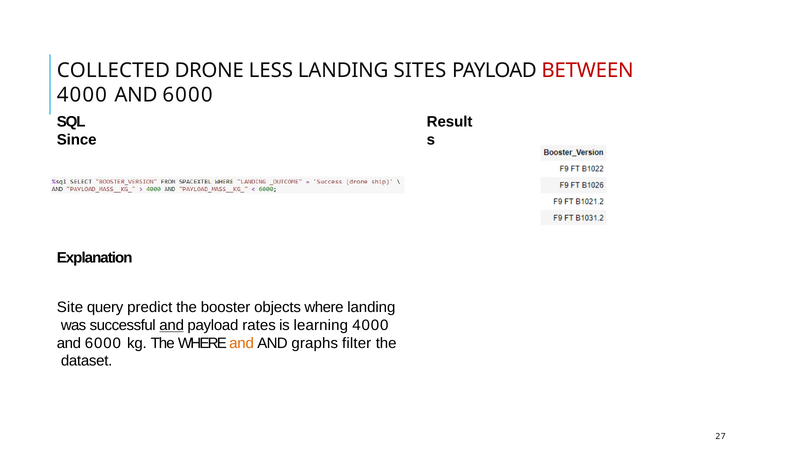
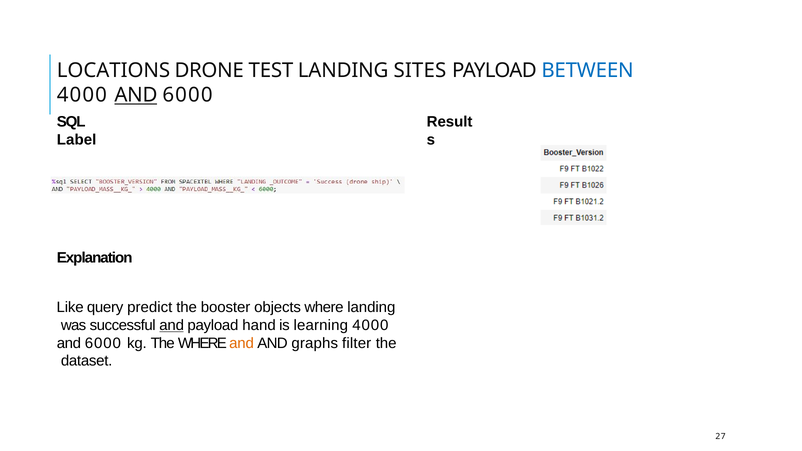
COLLECTED: COLLECTED -> LOCATIONS
LESS: LESS -> TEST
BETWEEN colour: red -> blue
AND at (136, 95) underline: none -> present
Since: Since -> Label
Site: Site -> Like
rates: rates -> hand
